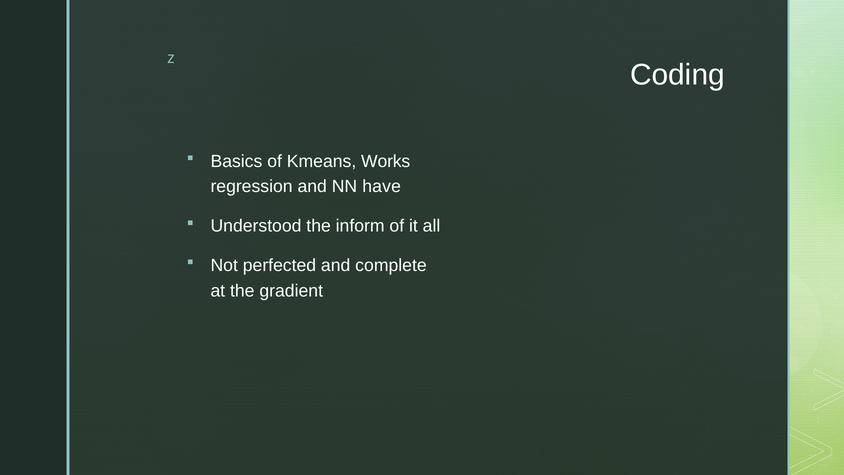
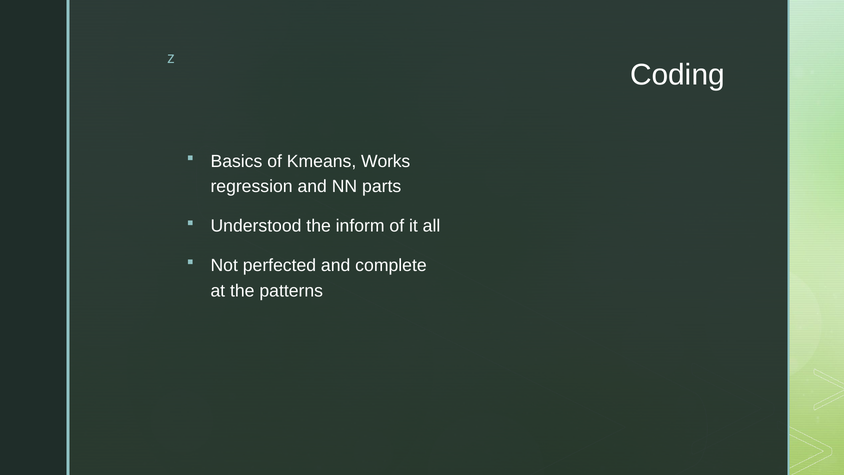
have: have -> parts
gradient: gradient -> patterns
